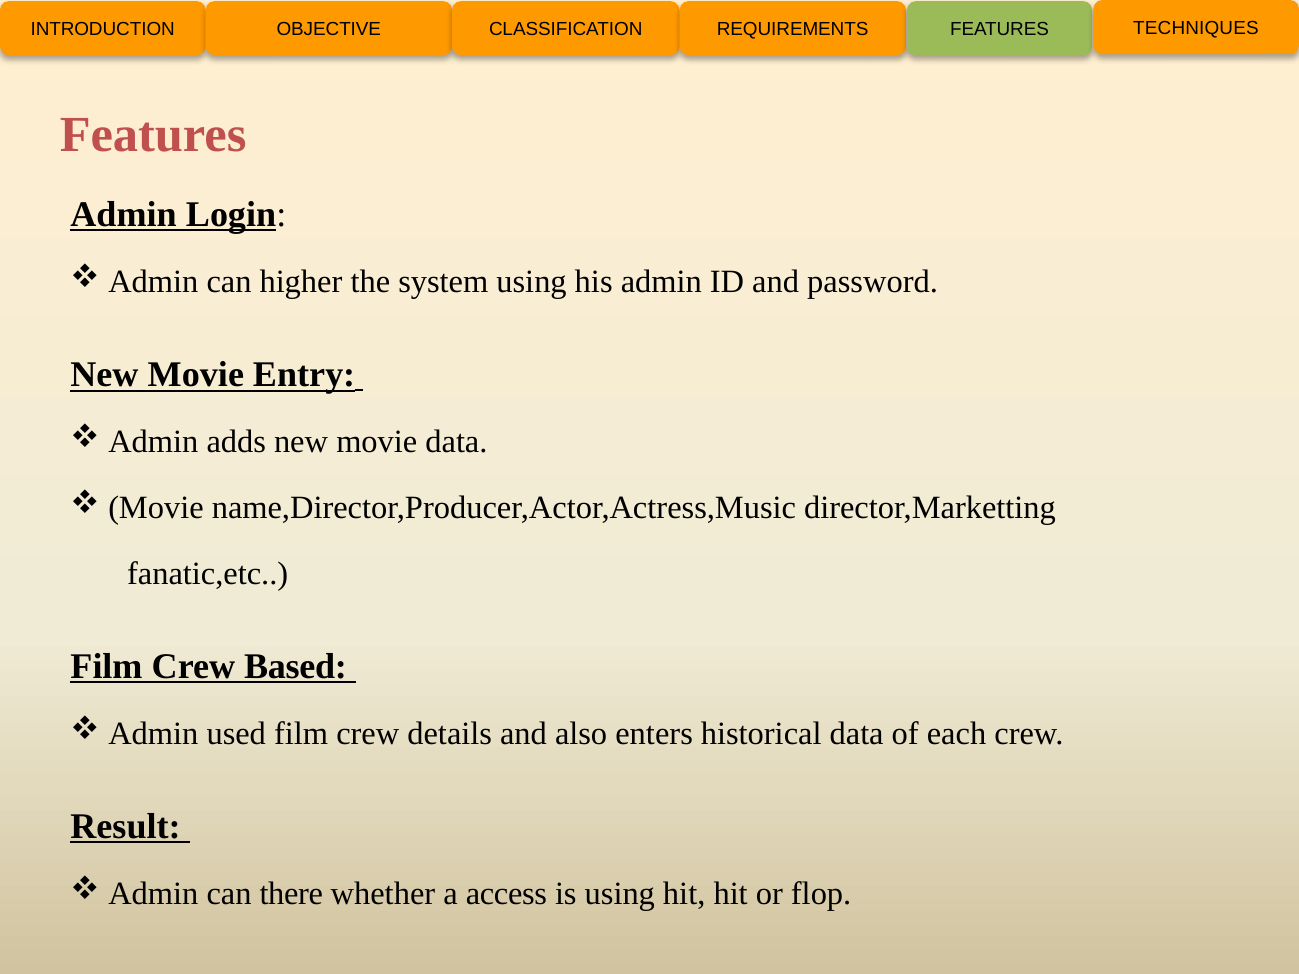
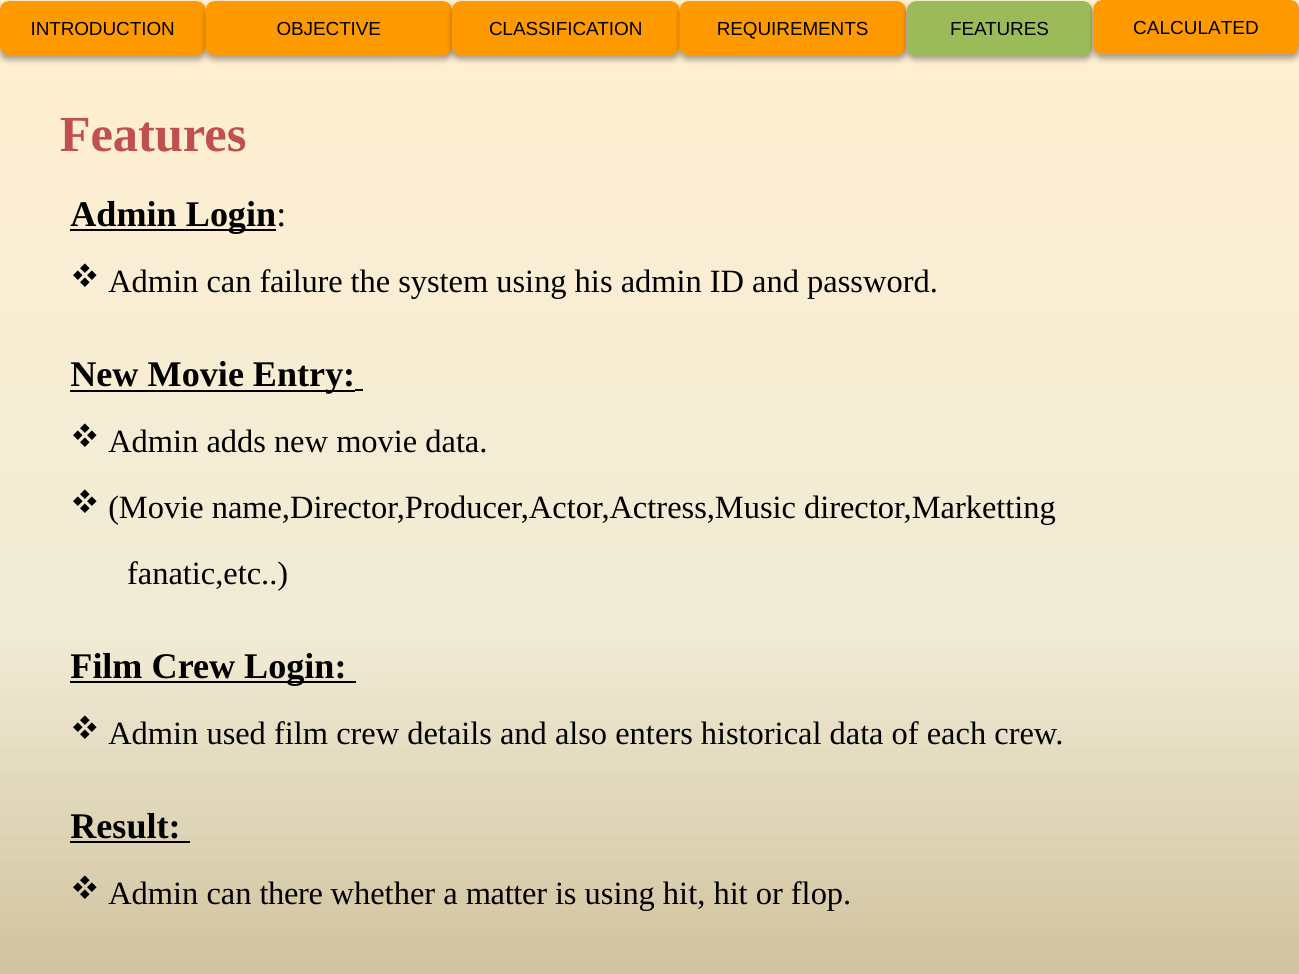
TECHNIQUES: TECHNIQUES -> CALCULATED
higher: higher -> failure
Crew Based: Based -> Login
access: access -> matter
